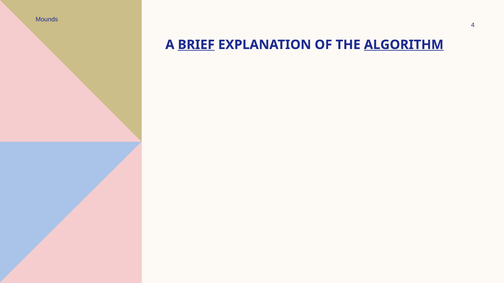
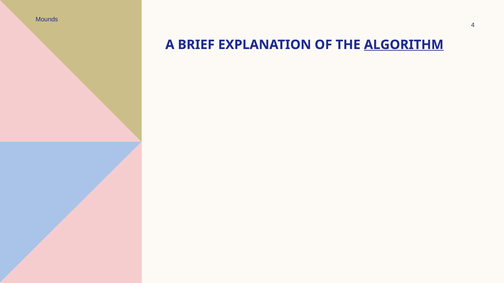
BRIEF underline: present -> none
